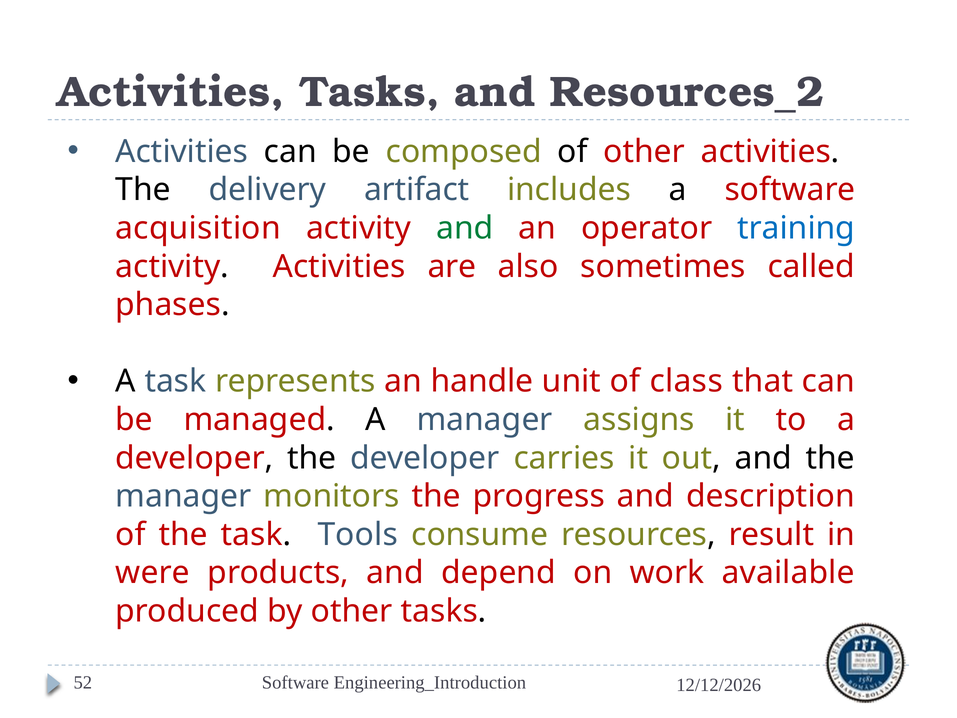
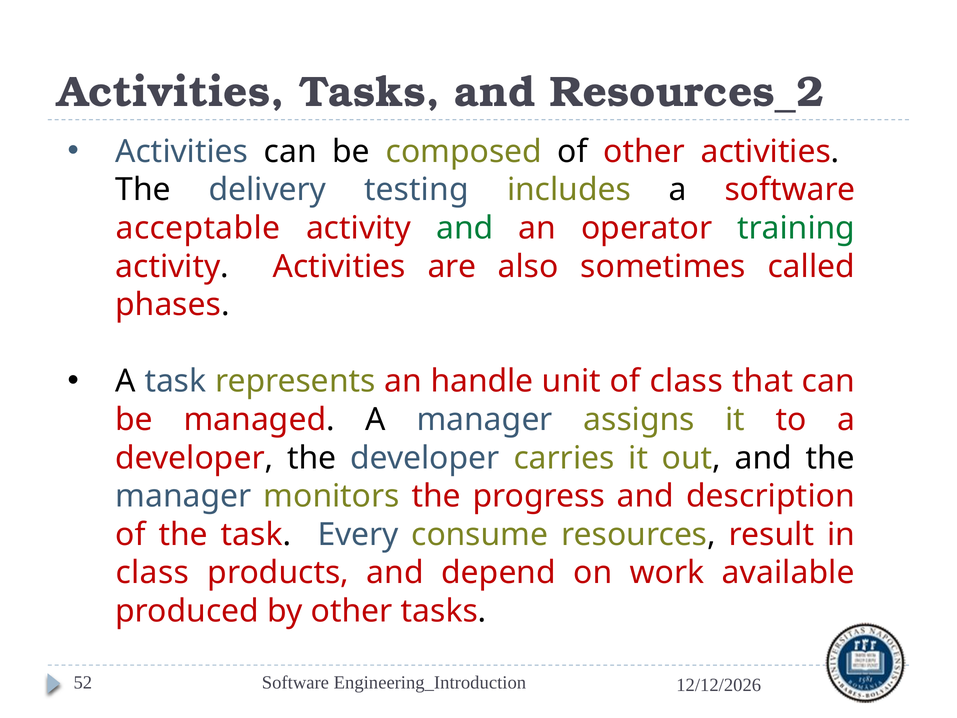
artifact: artifact -> testing
acquisition: acquisition -> acceptable
training colour: blue -> green
Tools: Tools -> Every
were at (153, 573): were -> class
